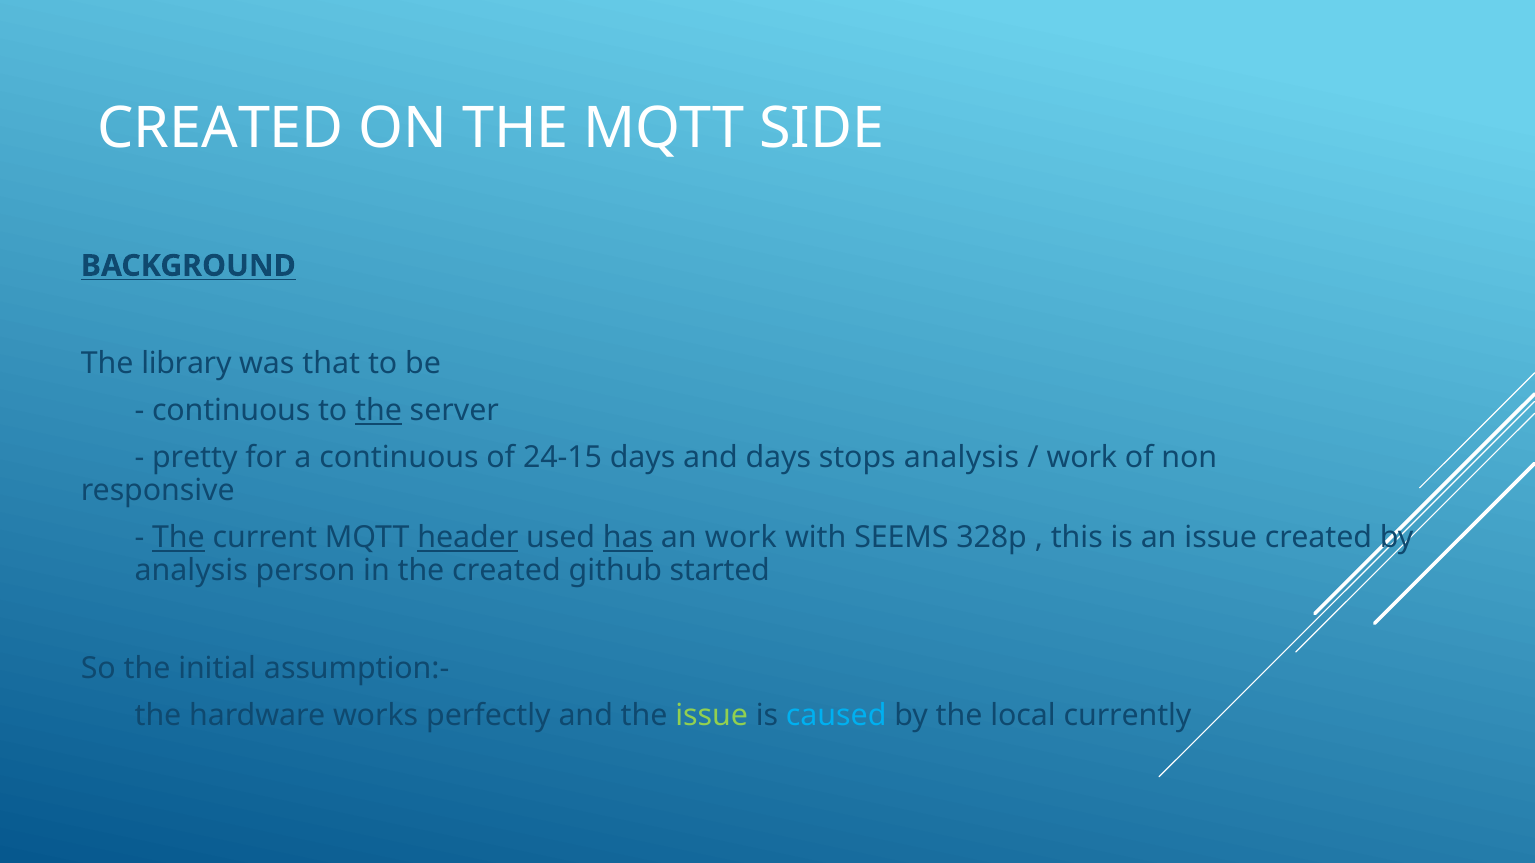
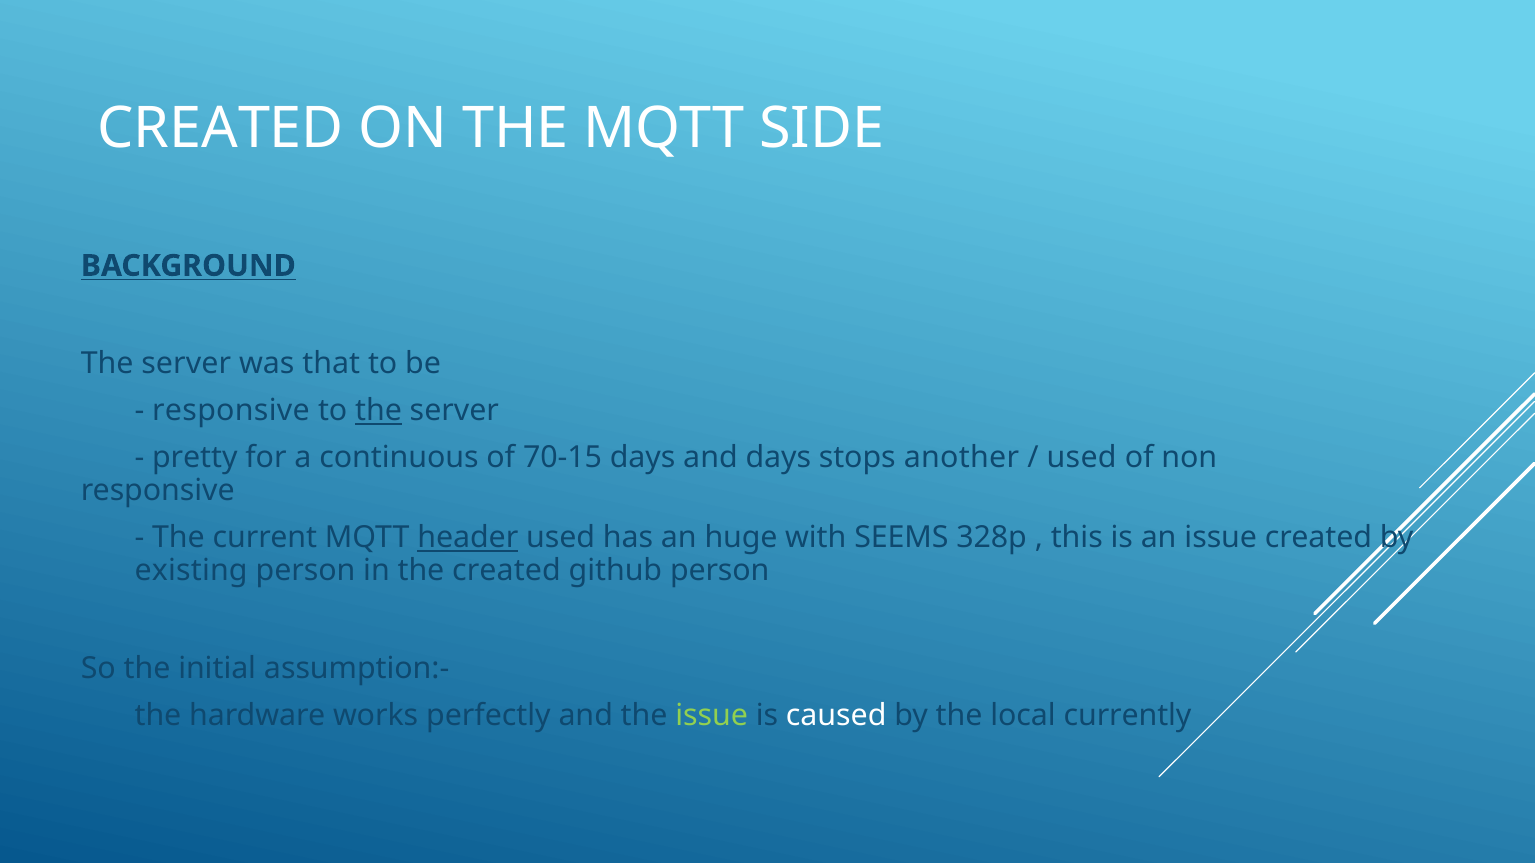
library at (186, 364): library -> server
continuous at (231, 411): continuous -> responsive
24-15: 24-15 -> 70-15
stops analysis: analysis -> another
work at (1082, 458): work -> used
The at (178, 538) underline: present -> none
has underline: present -> none
an work: work -> huge
analysis at (191, 571): analysis -> existing
github started: started -> person
caused colour: light blue -> white
